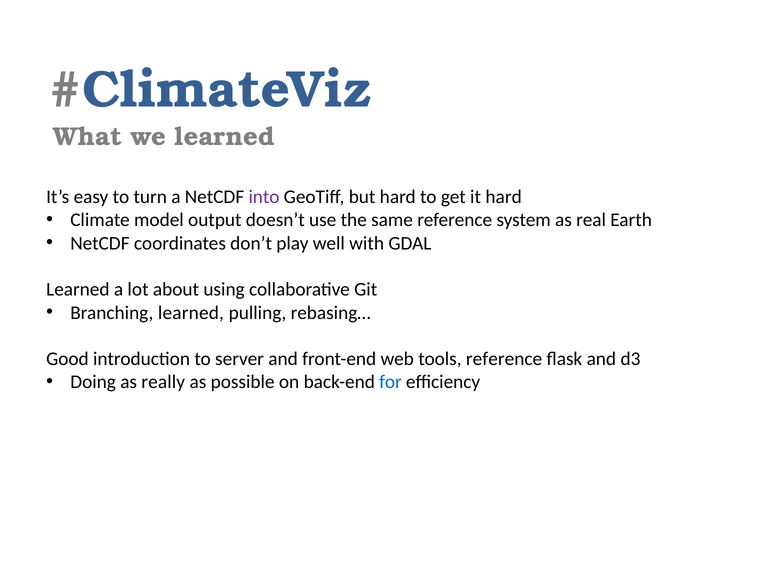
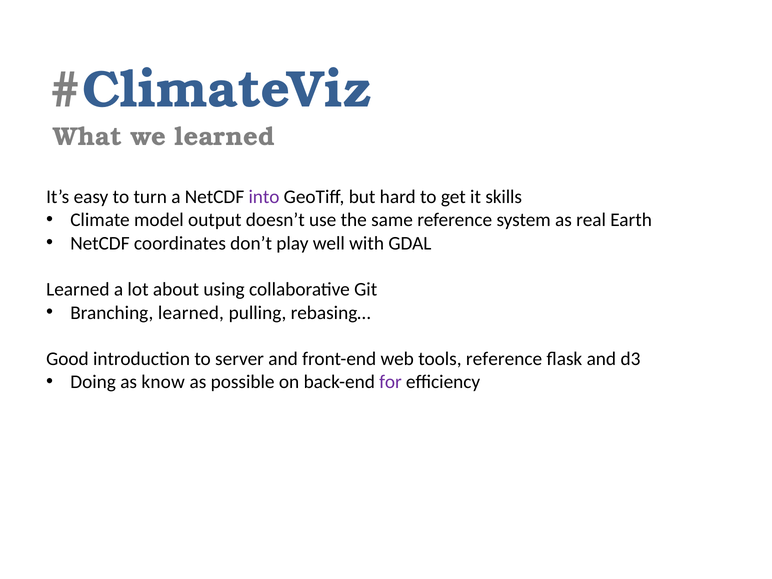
it hard: hard -> skills
really: really -> know
for colour: blue -> purple
